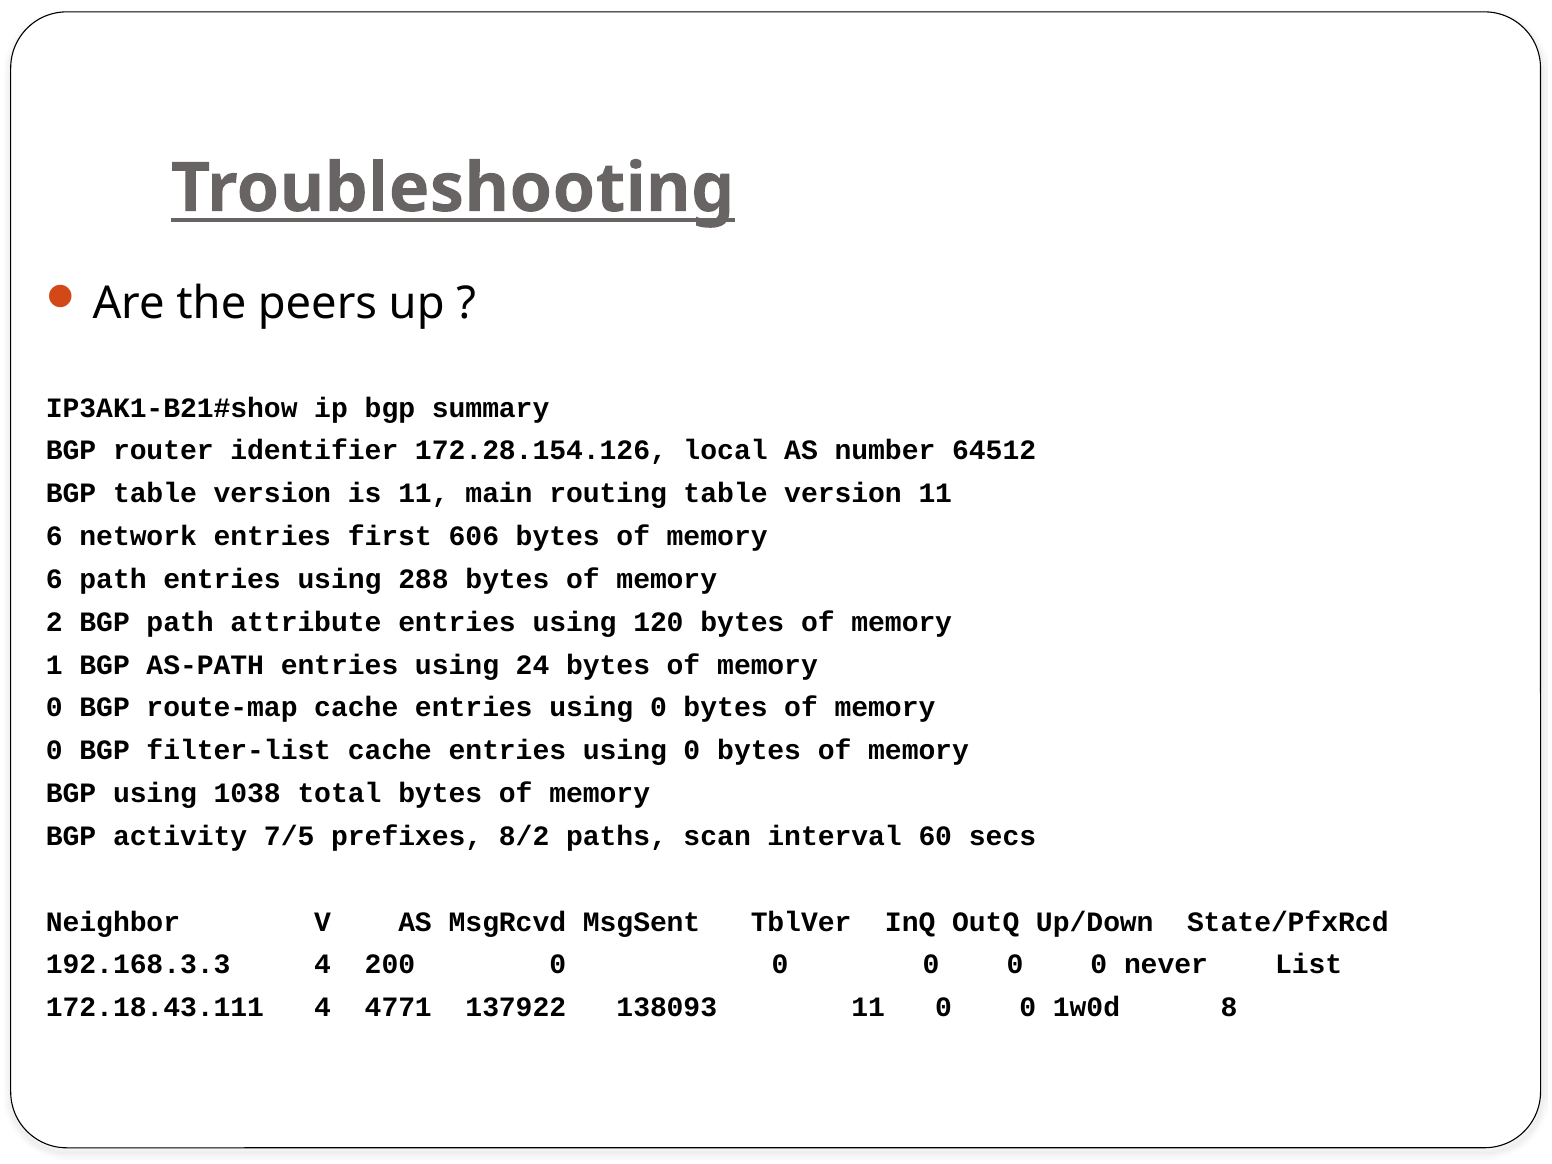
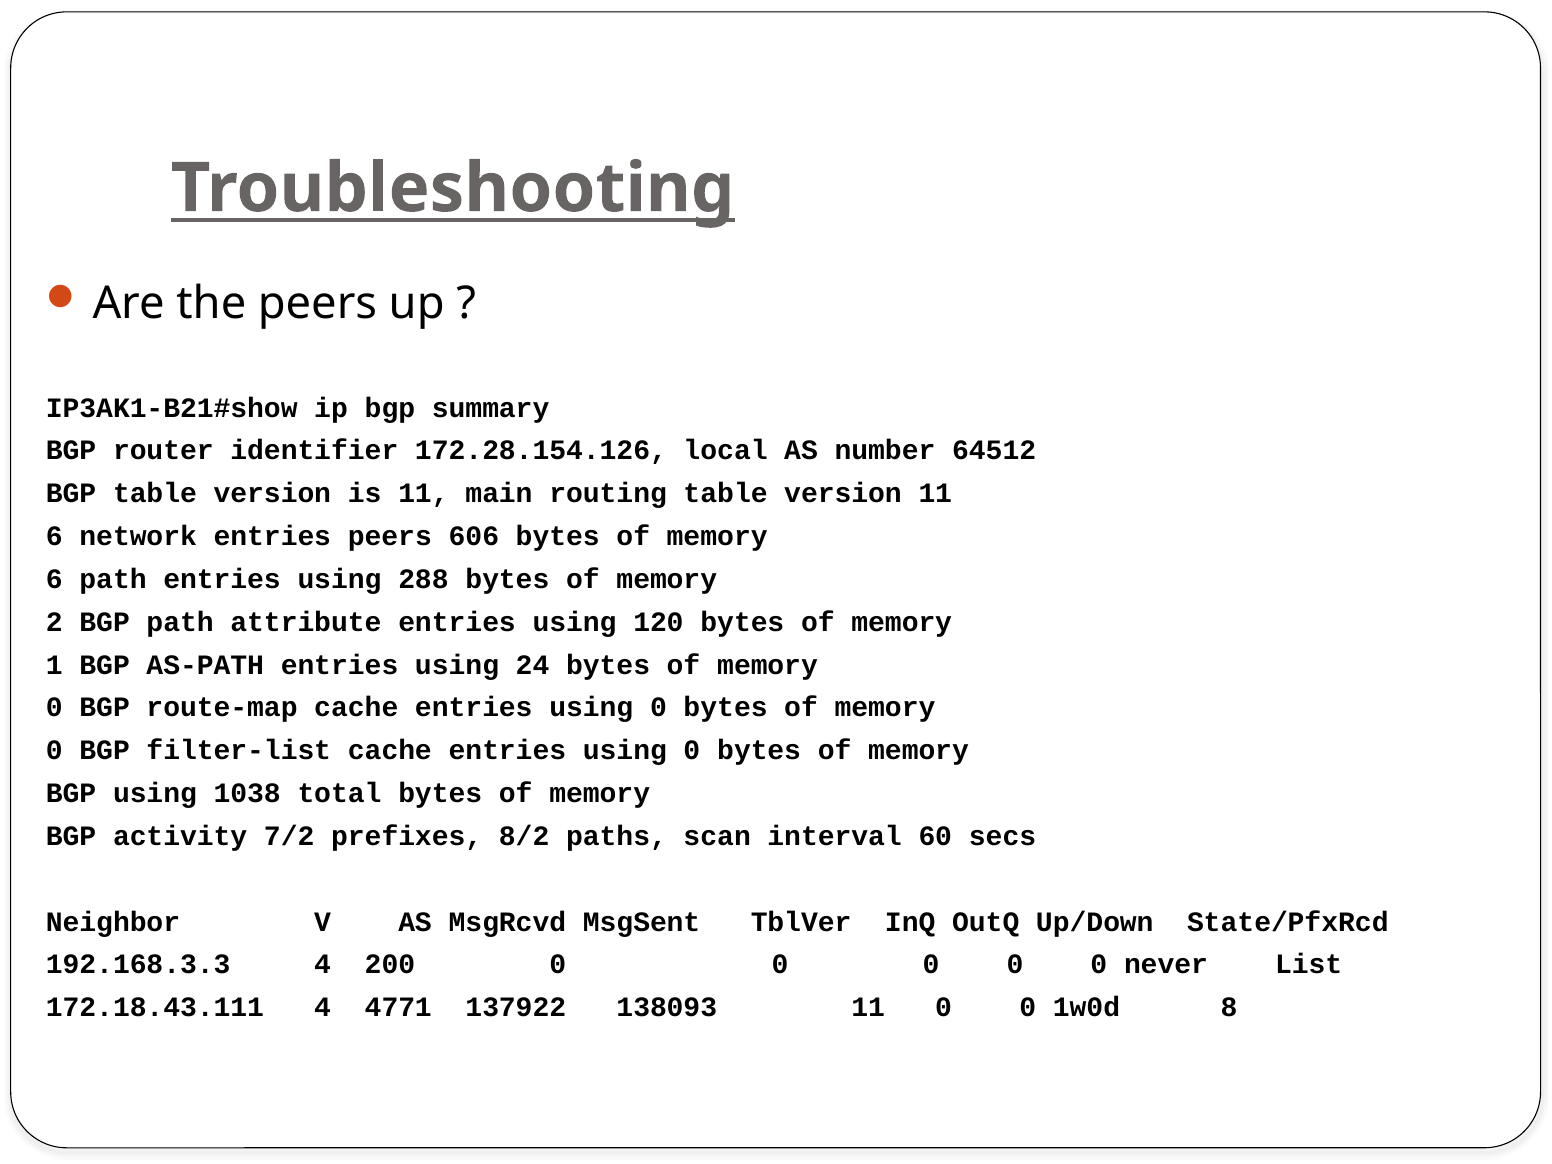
entries first: first -> peers
7/5: 7/5 -> 7/2
